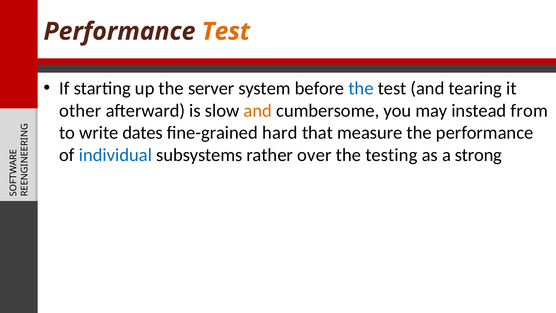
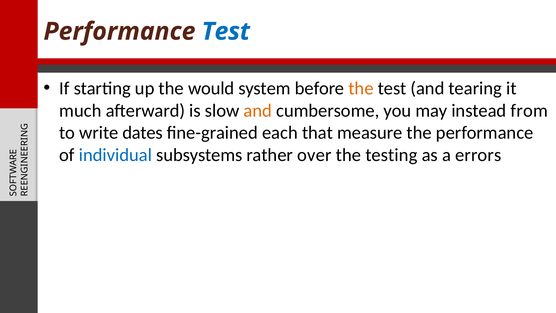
Test at (226, 31) colour: orange -> blue
server: server -> would
the at (361, 88) colour: blue -> orange
other: other -> much
hard: hard -> each
strong: strong -> errors
